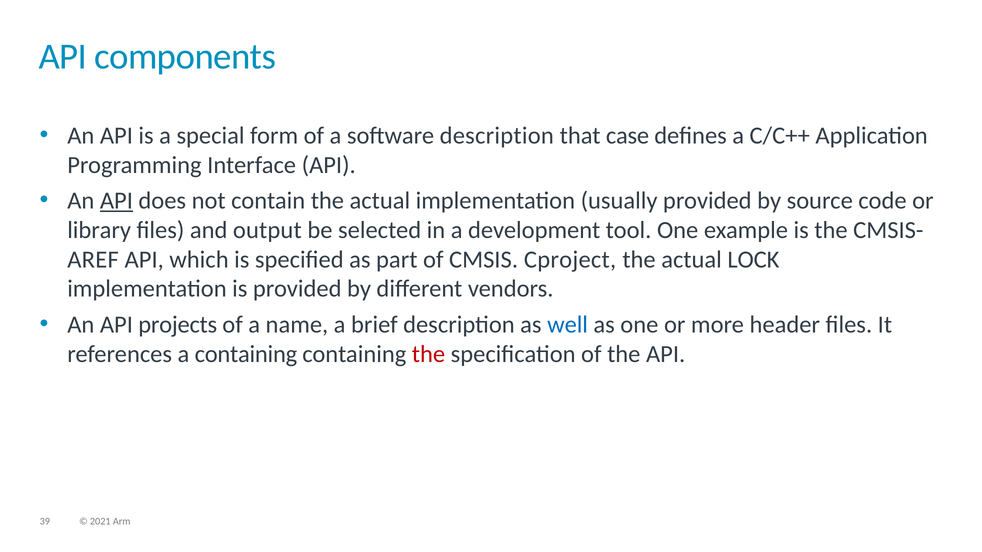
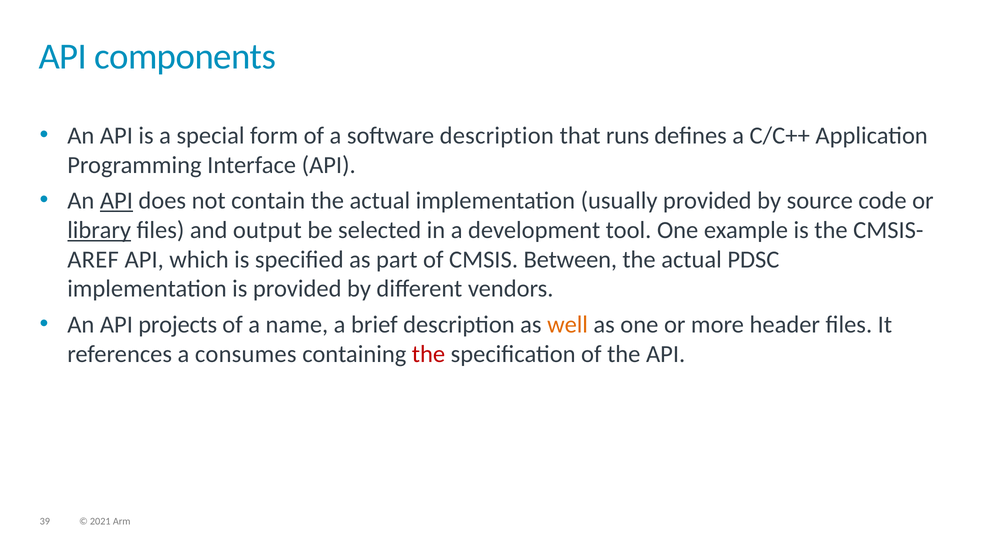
case: case -> runs
library underline: none -> present
Cproject: Cproject -> Between
LOCK: LOCK -> PDSC
well colour: blue -> orange
a containing: containing -> consumes
